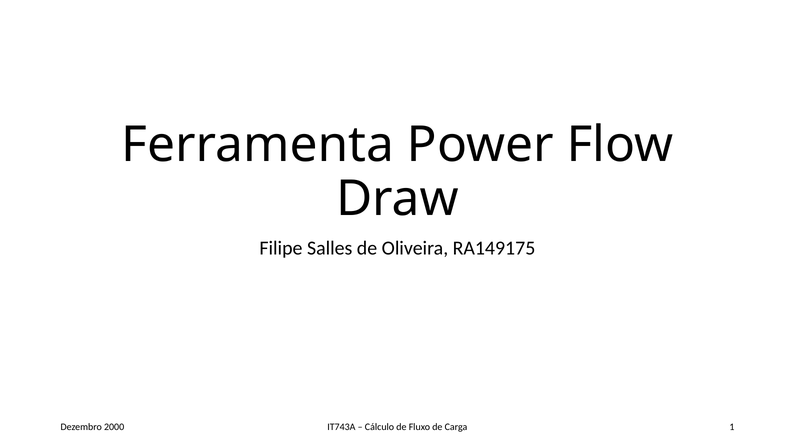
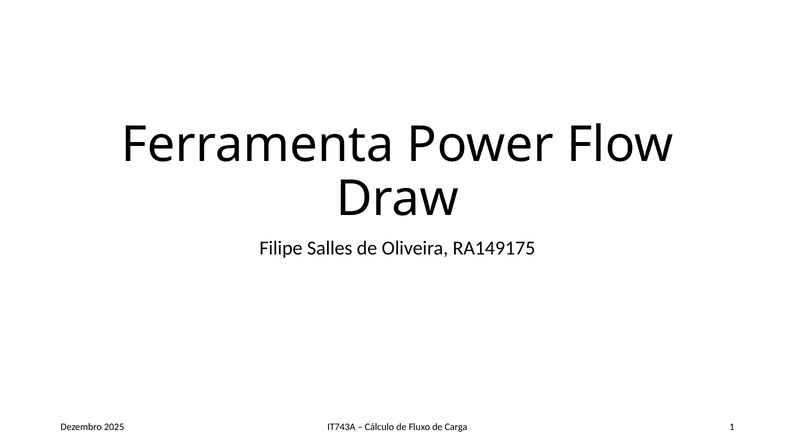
2000: 2000 -> 2025
